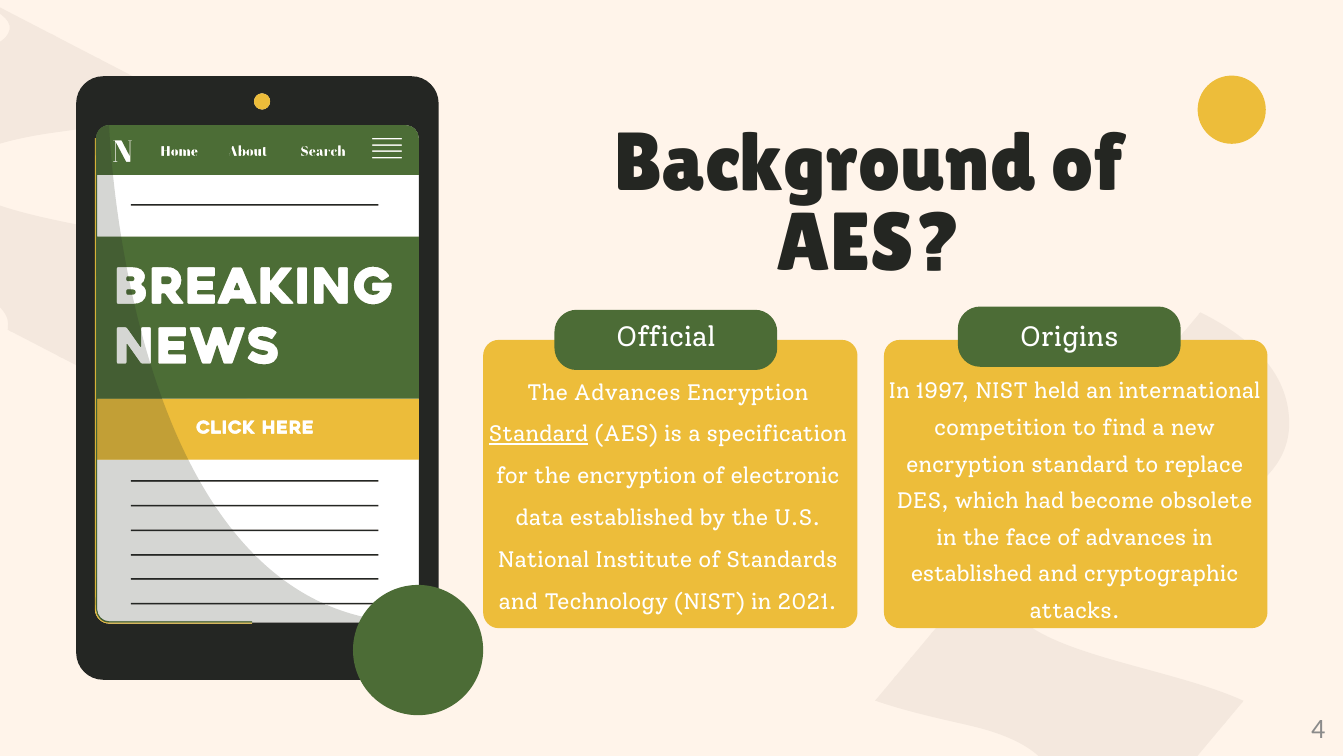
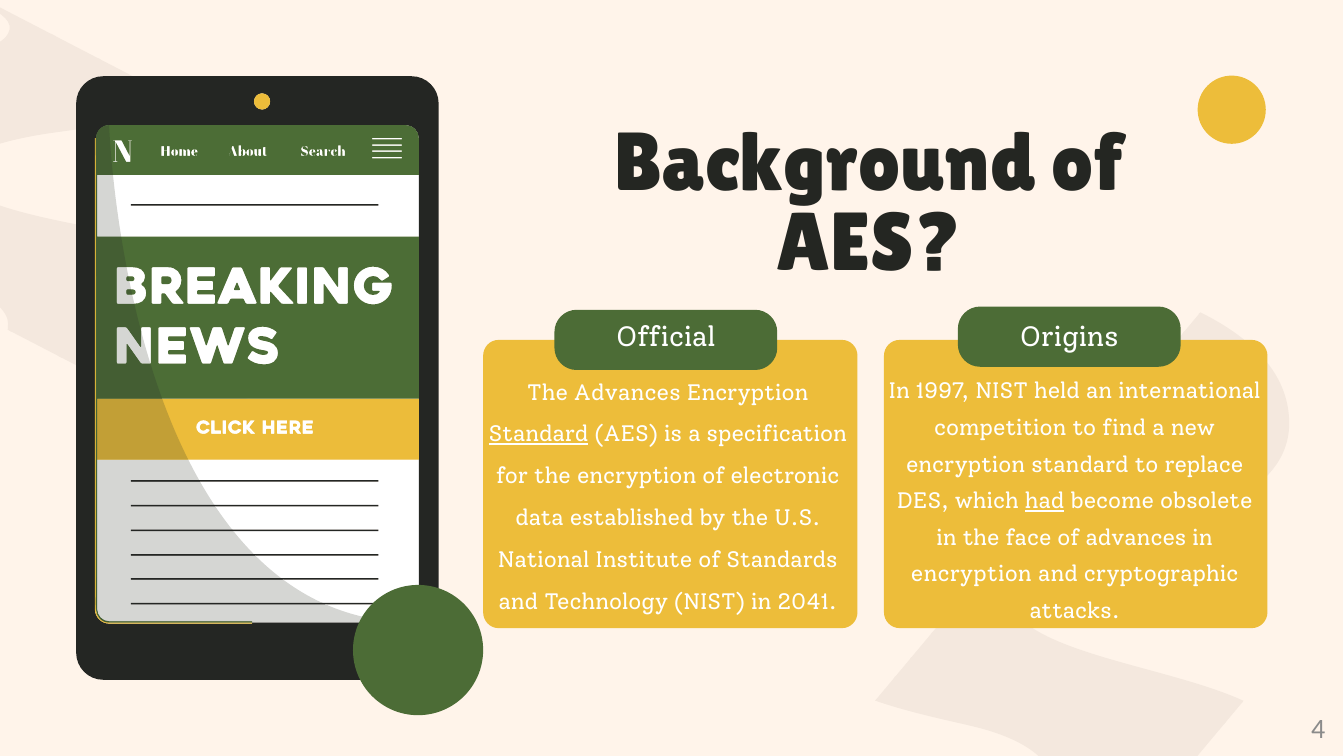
had underline: none -> present
established at (972, 574): established -> encryption
2021: 2021 -> 2041
